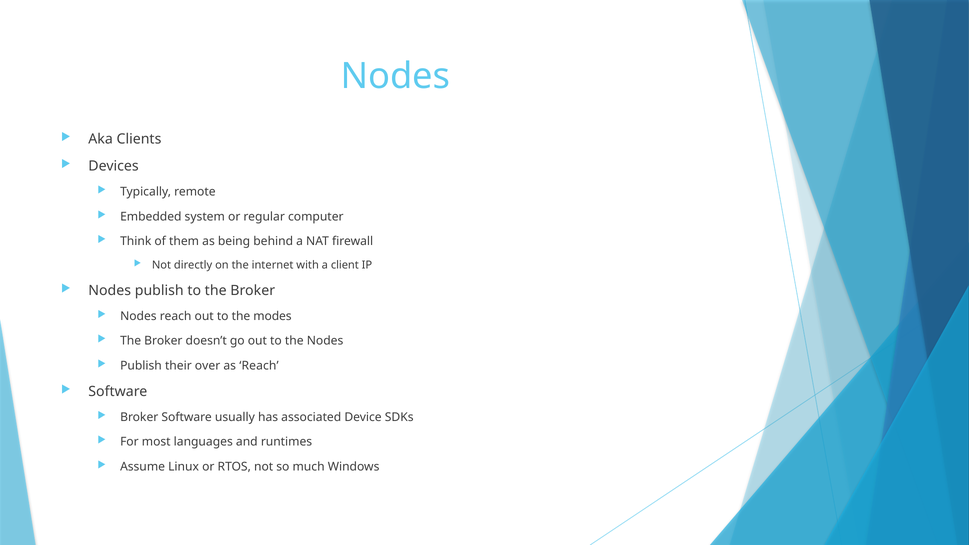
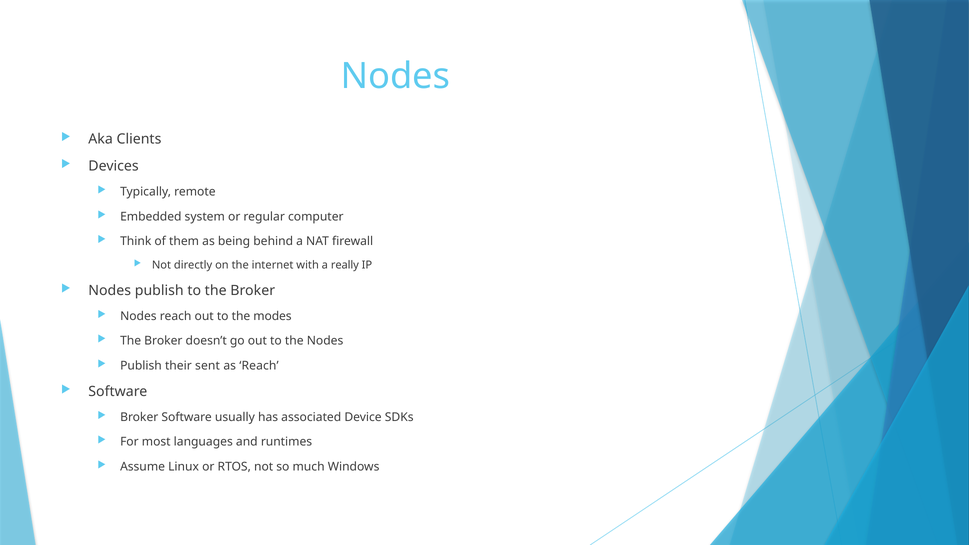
client: client -> really
over: over -> sent
